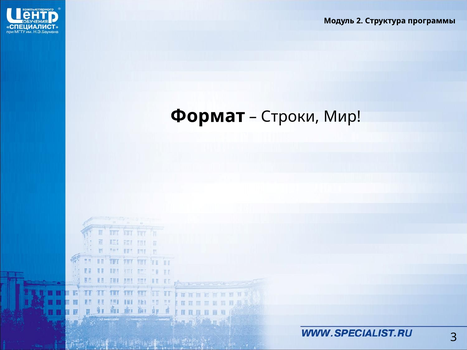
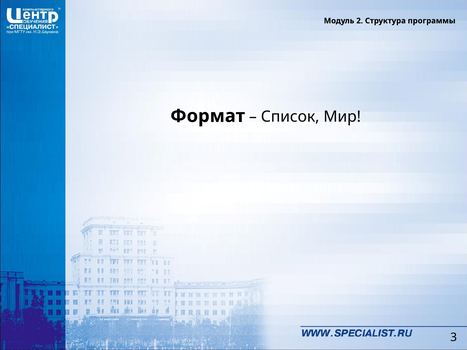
Строки: Строки -> Список
